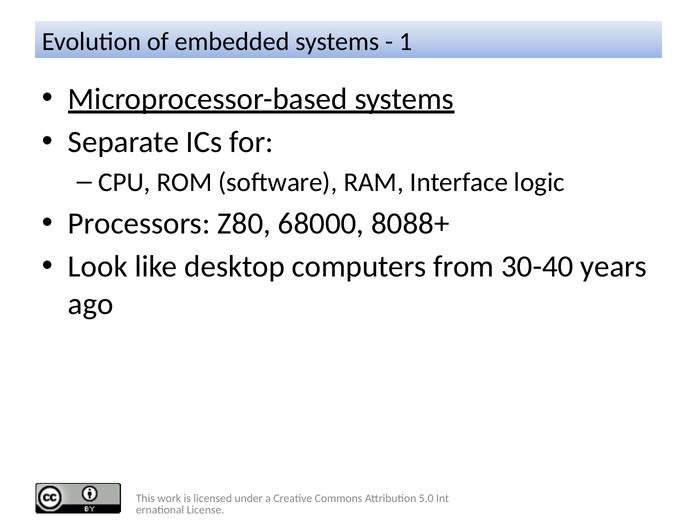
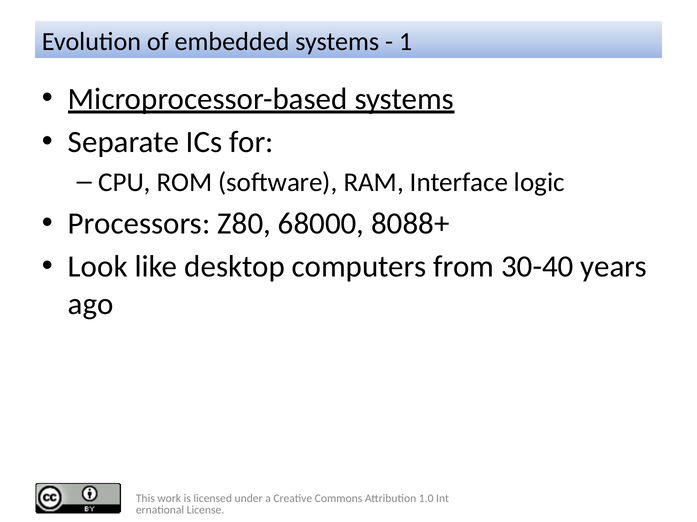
5.0: 5.0 -> 1.0
